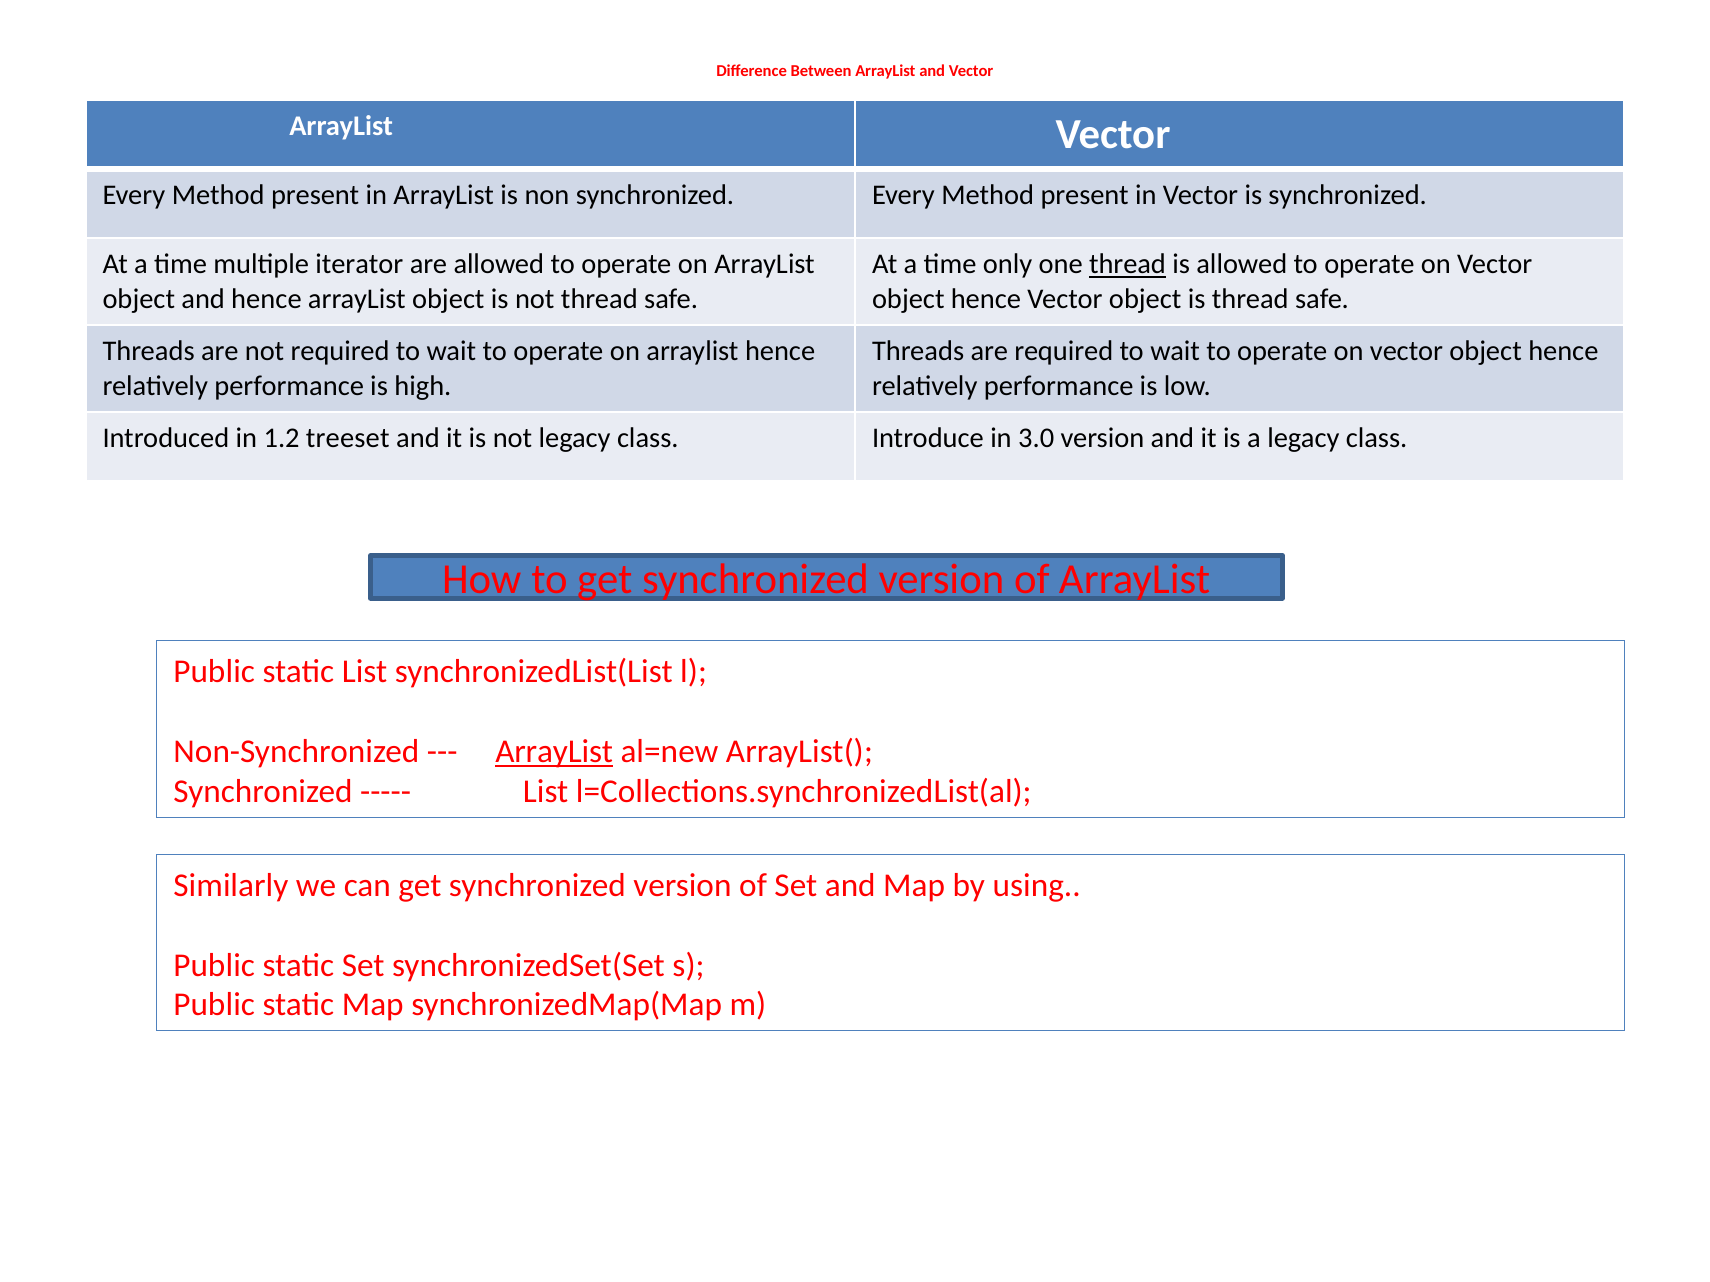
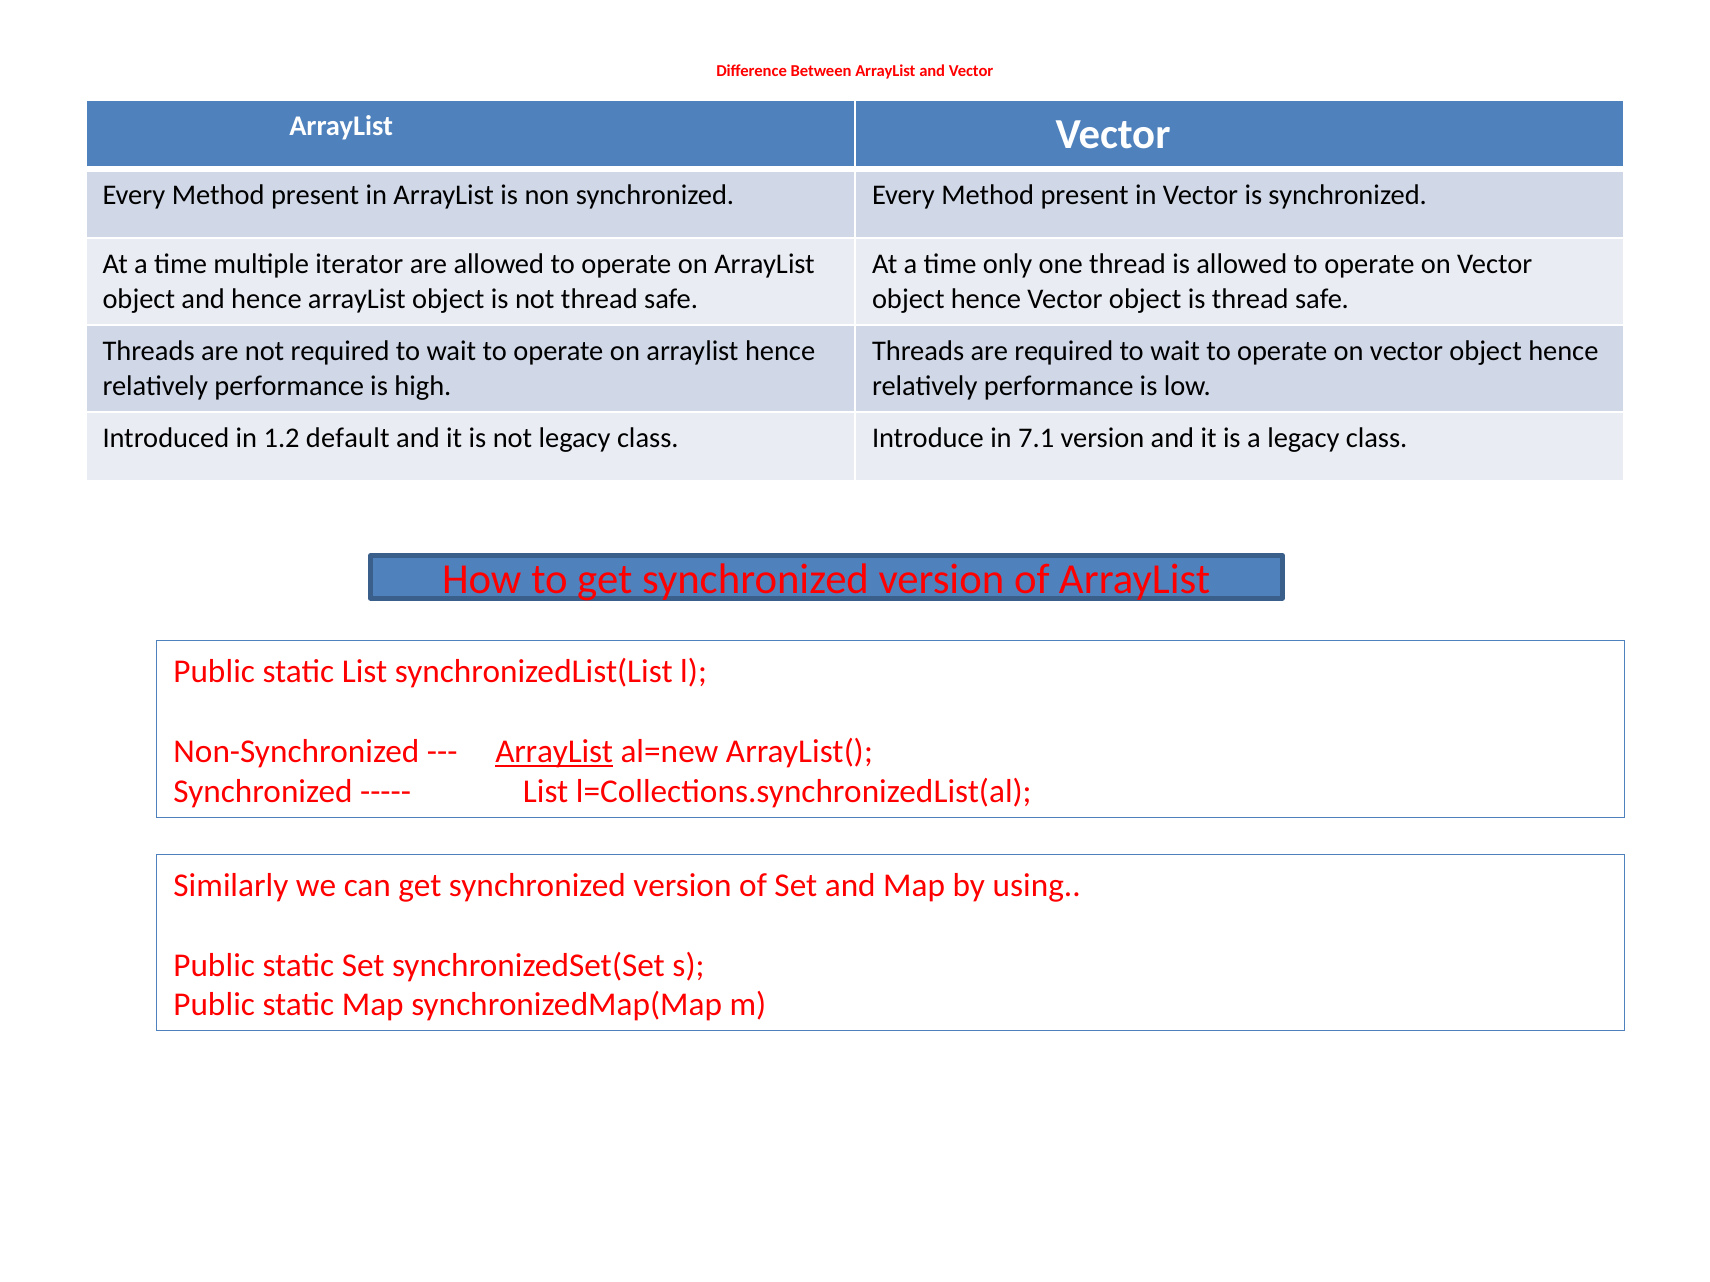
thread at (1128, 265) underline: present -> none
treeset: treeset -> default
3.0: 3.0 -> 7.1
